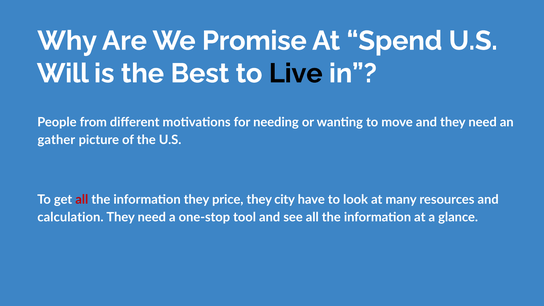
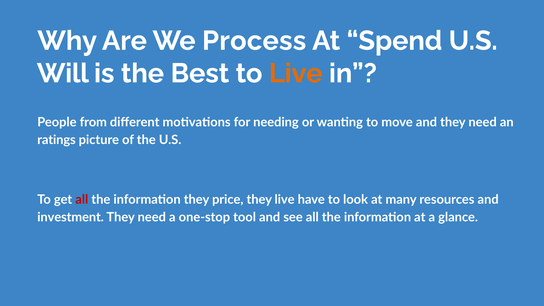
Promise: Promise -> Process
Live at (296, 73) colour: black -> orange
gather: gather -> ratings
they city: city -> live
calculation: calculation -> investment
